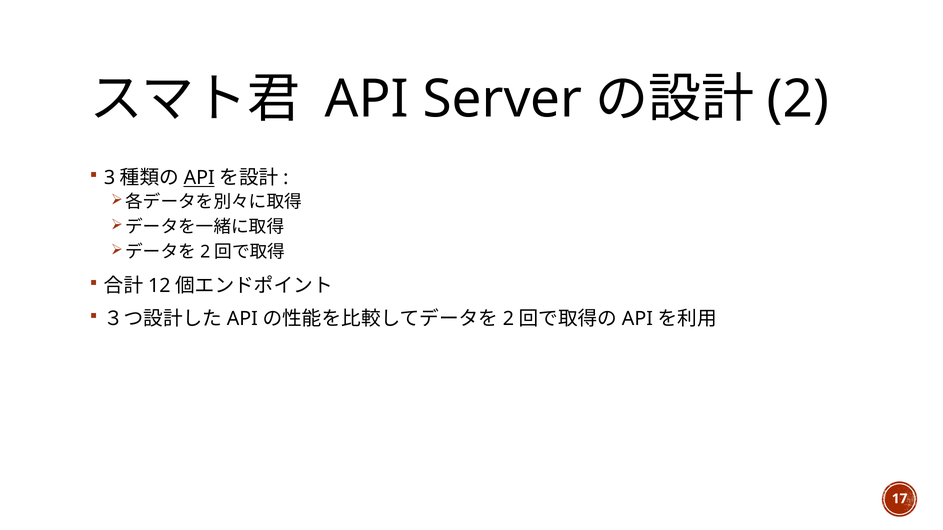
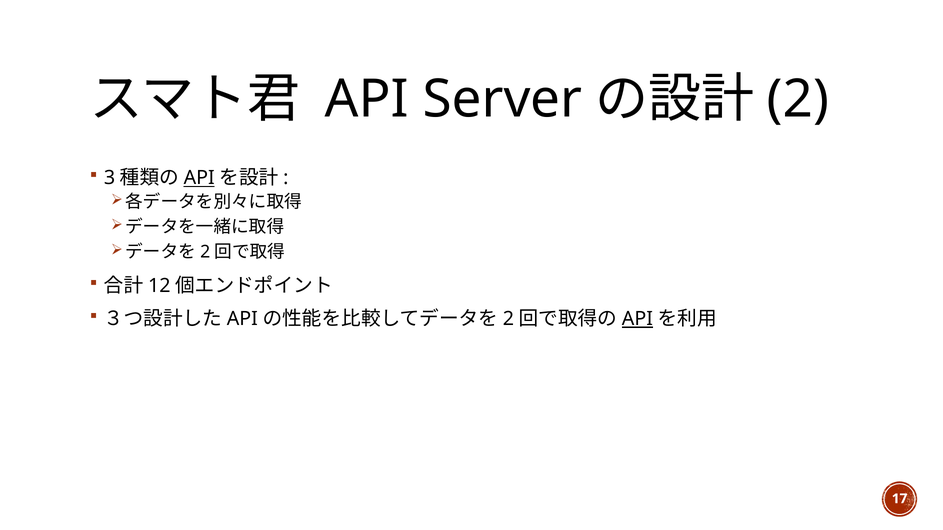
API at (637, 319) underline: none -> present
